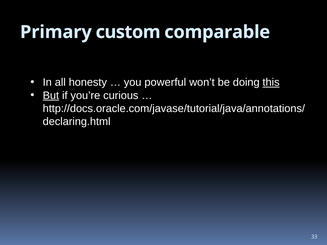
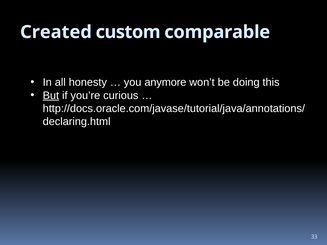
Primary: Primary -> Created
powerful: powerful -> anymore
this underline: present -> none
